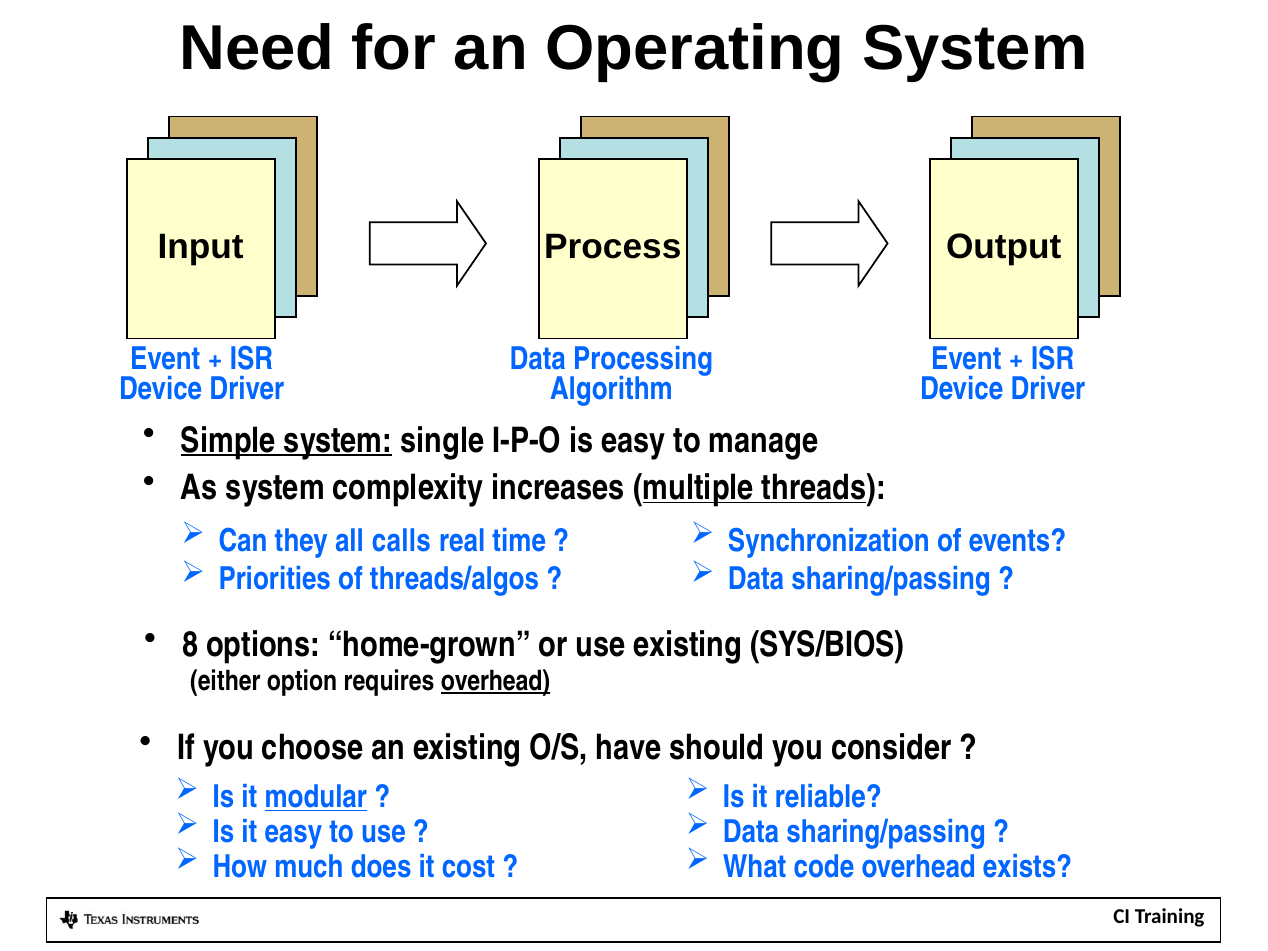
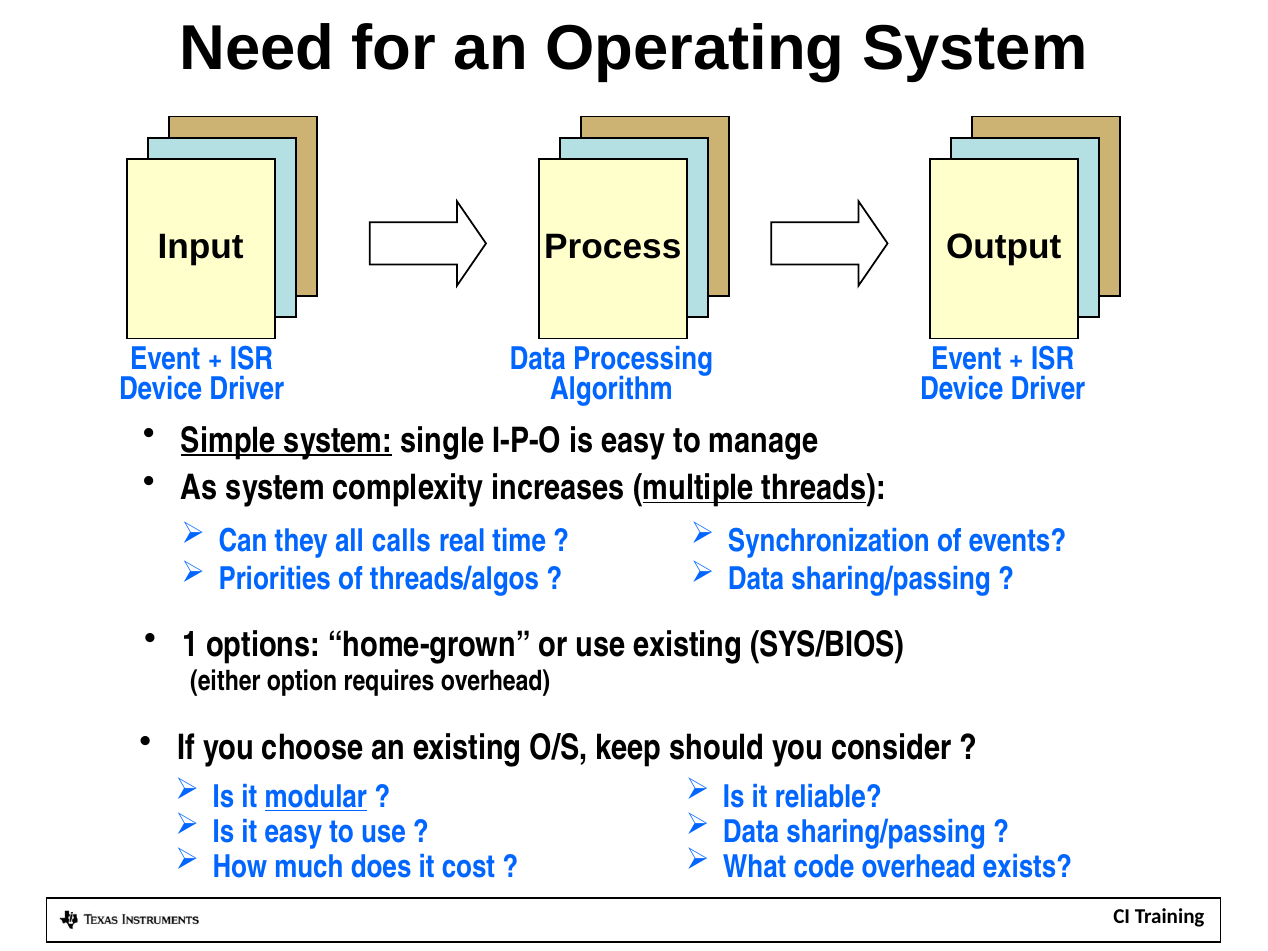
8: 8 -> 1
overhead at (495, 681) underline: present -> none
have: have -> keep
